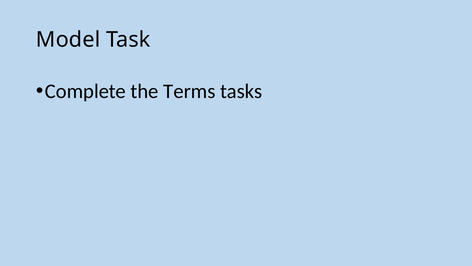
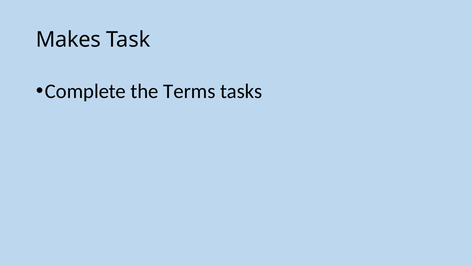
Model: Model -> Makes
